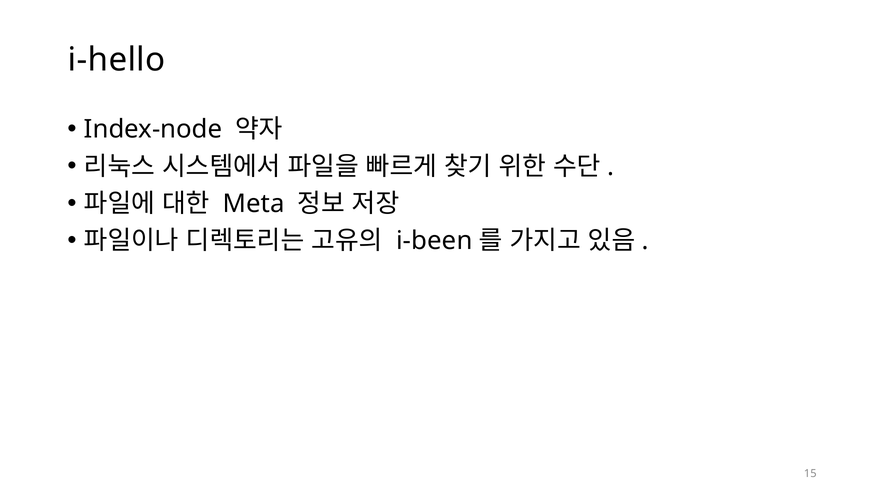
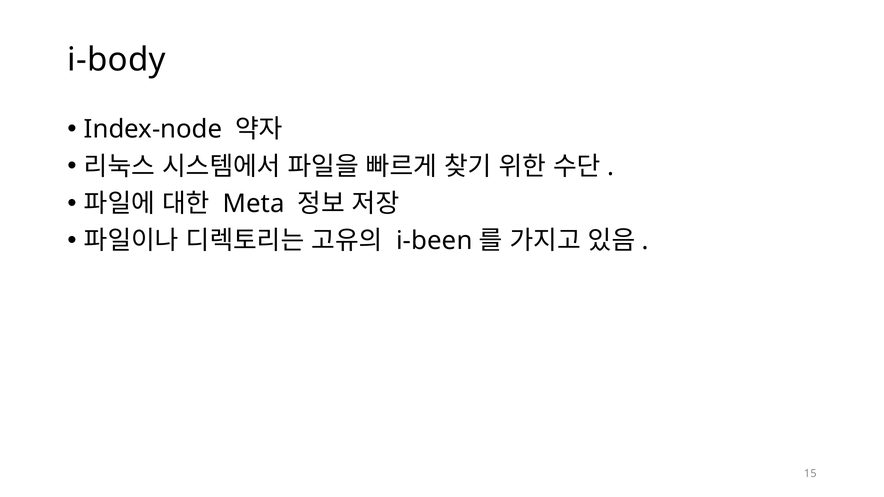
i-hello: i-hello -> i-body
